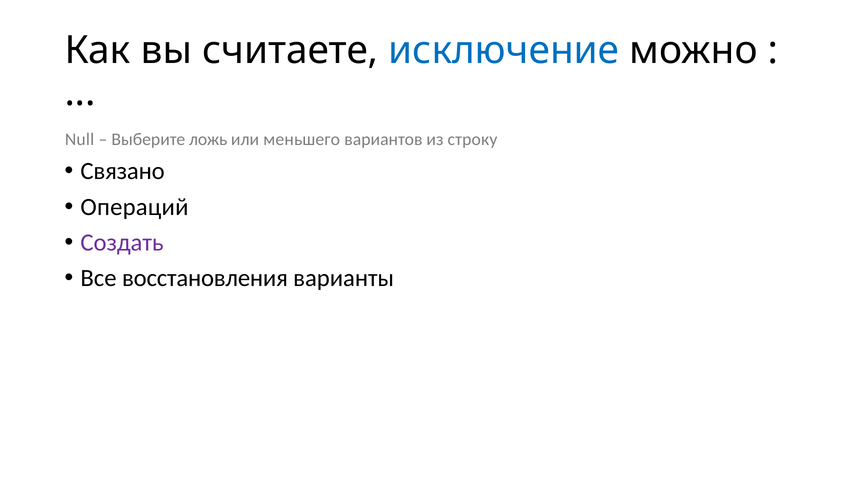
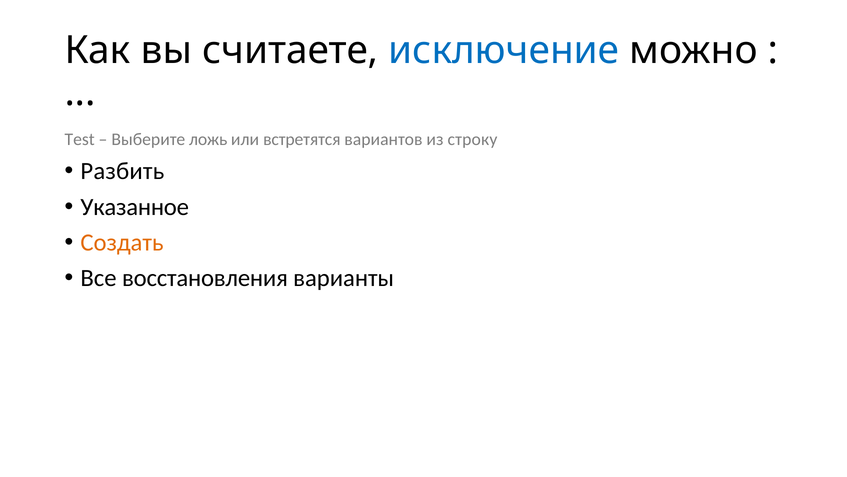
Null: Null -> Test
меньшего: меньшего -> встретятся
Связано: Связано -> Разбить
Операций: Операций -> Указанное
Создать colour: purple -> orange
